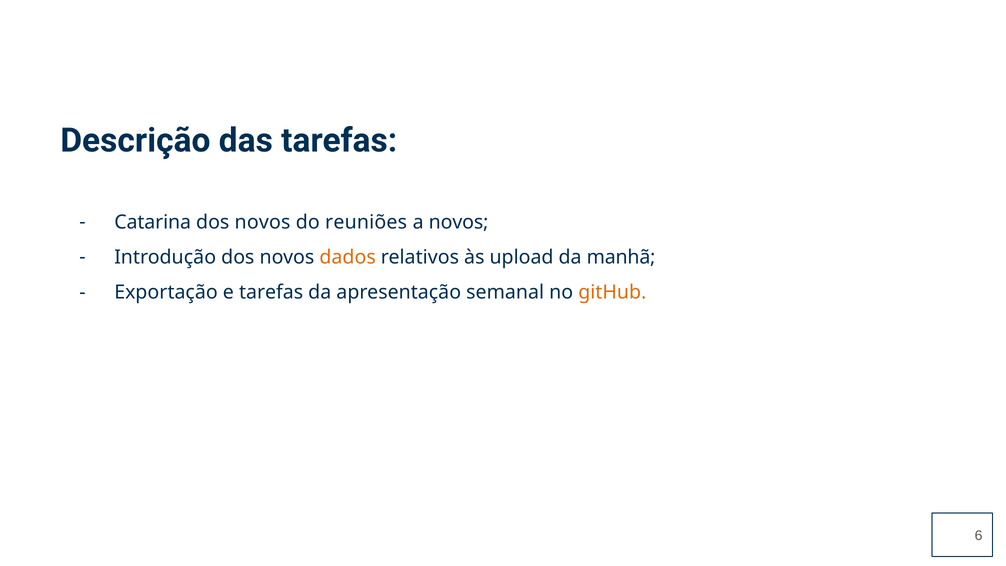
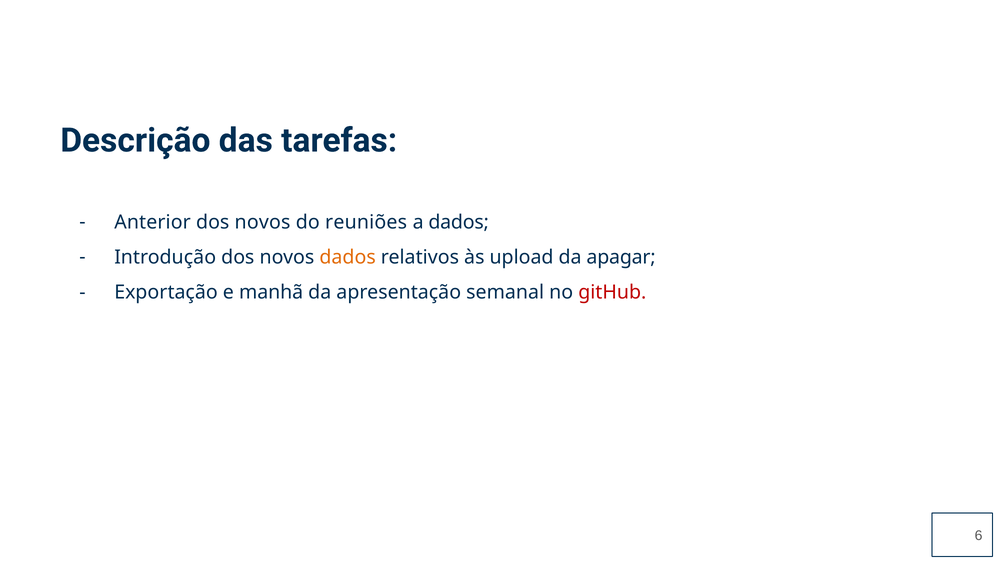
Catarina: Catarina -> Anterior
a novos: novos -> dados
manhã: manhã -> apagar
e tarefas: tarefas -> manhã
gitHub colour: orange -> red
